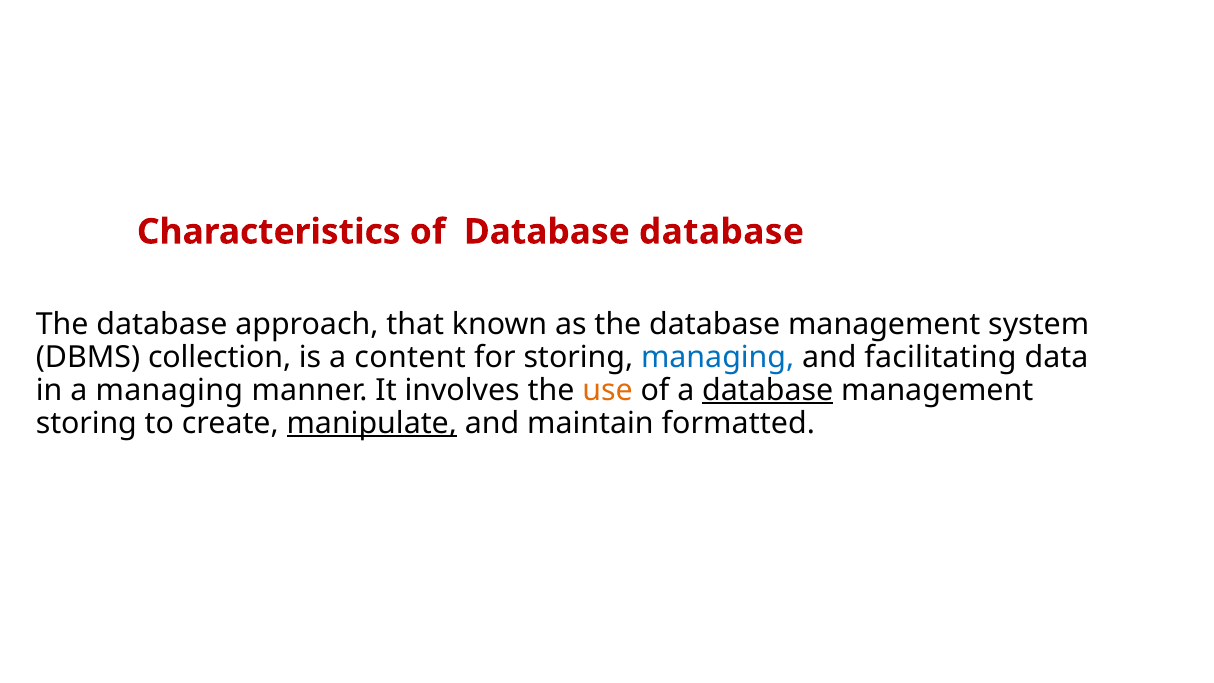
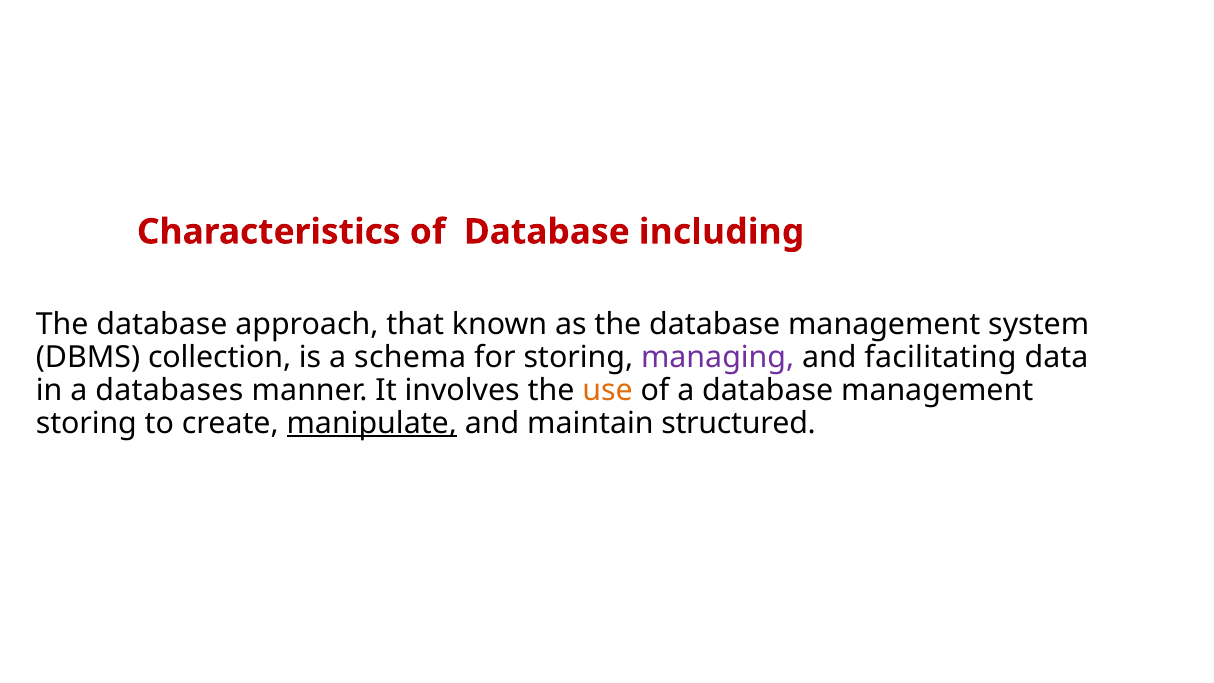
Database database: database -> including
content: content -> schema
managing at (718, 357) colour: blue -> purple
a managing: managing -> databases
database at (768, 390) underline: present -> none
formatted: formatted -> structured
